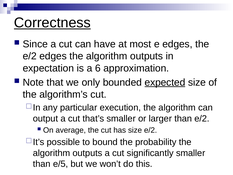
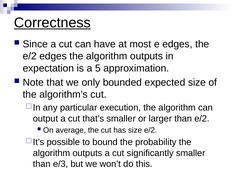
6: 6 -> 5
expected underline: present -> none
e/5: e/5 -> e/3
